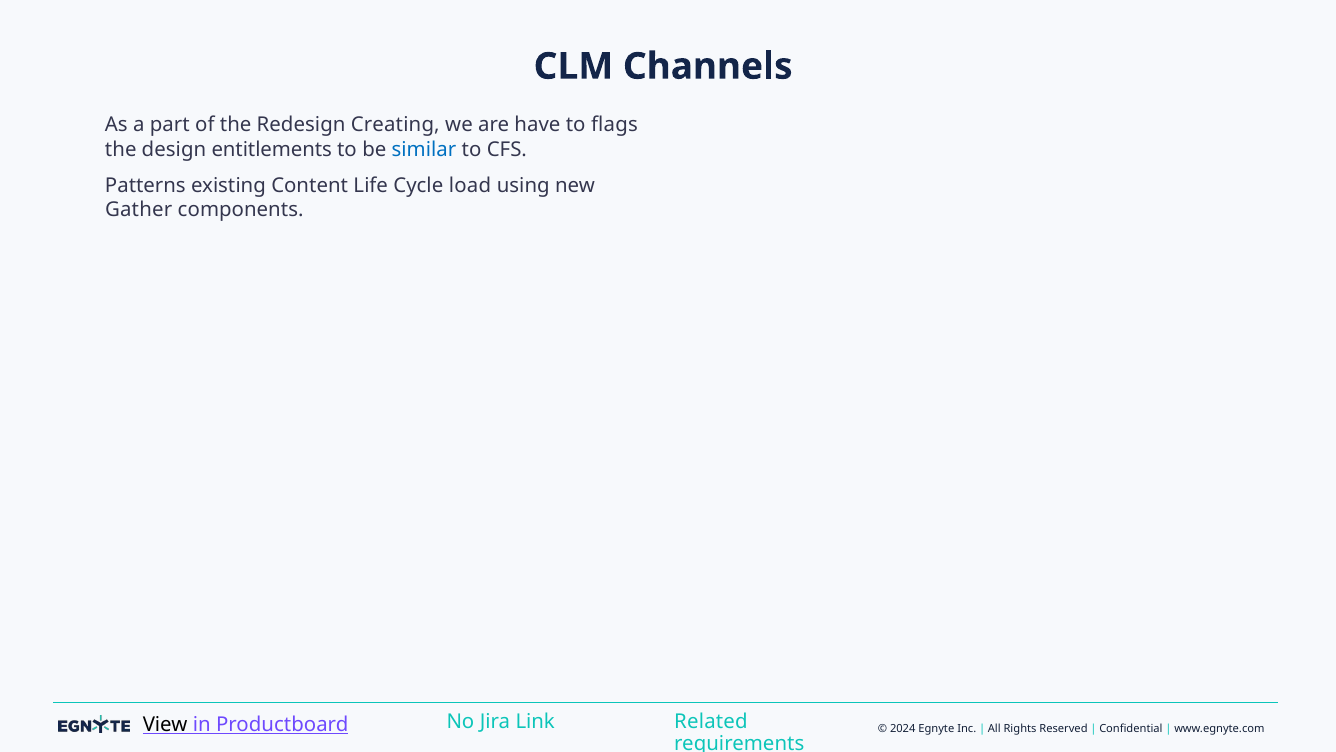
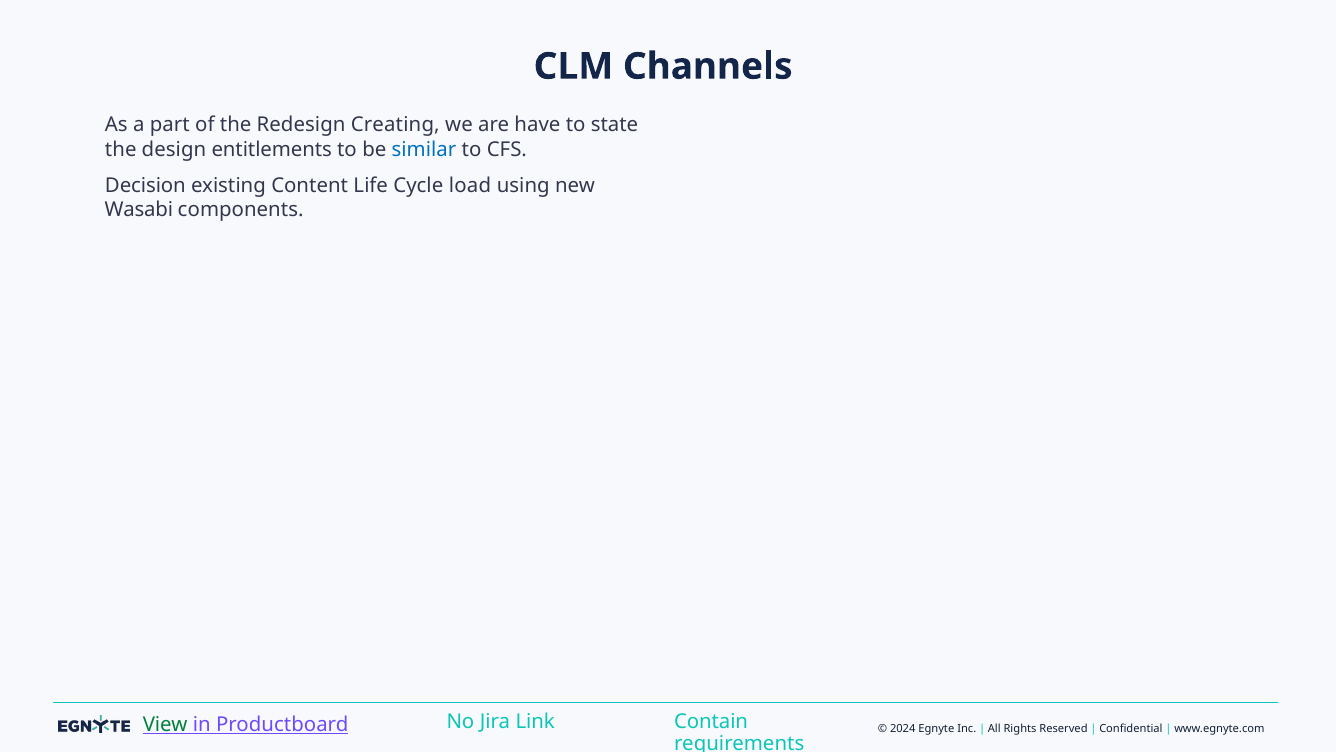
flags: flags -> state
Patterns: Patterns -> Decision
Gather: Gather -> Wasabi
View colour: black -> green
Related: Related -> Contain
